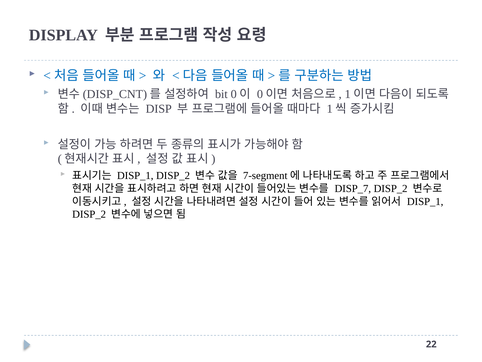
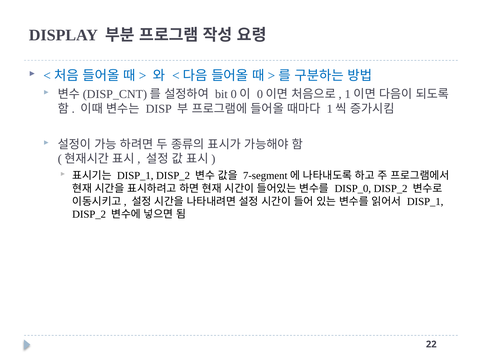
DISP_7: DISP_7 -> DISP_0
